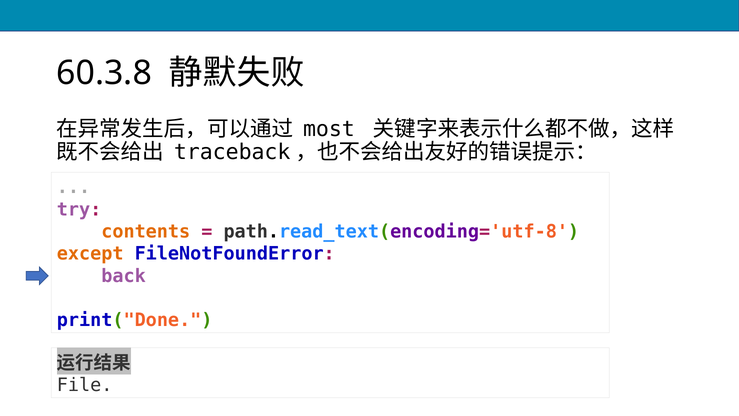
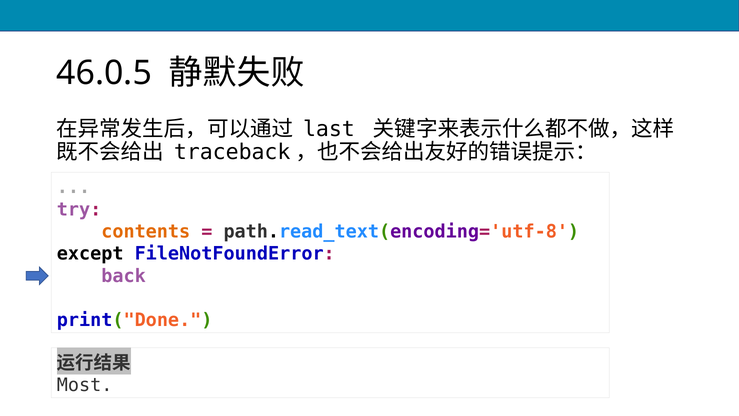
60.3.8: 60.3.8 -> 46.0.5
most: most -> last
except colour: orange -> black
File: File -> Most
